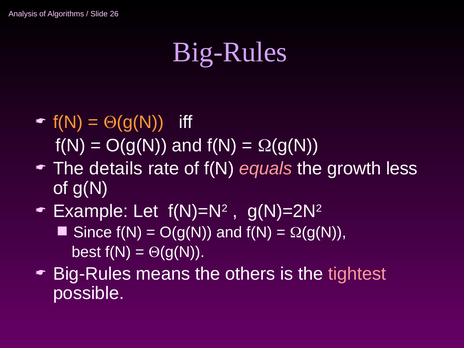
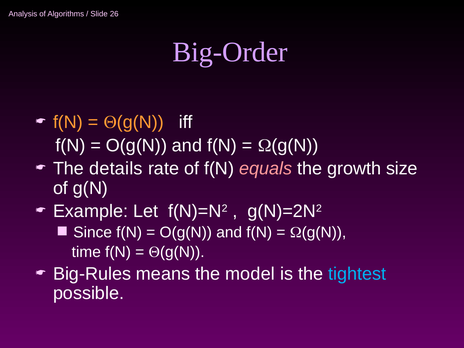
Big-Rules at (230, 52): Big-Rules -> Big-Order
less: less -> size
best: best -> time
others: others -> model
tightest colour: pink -> light blue
